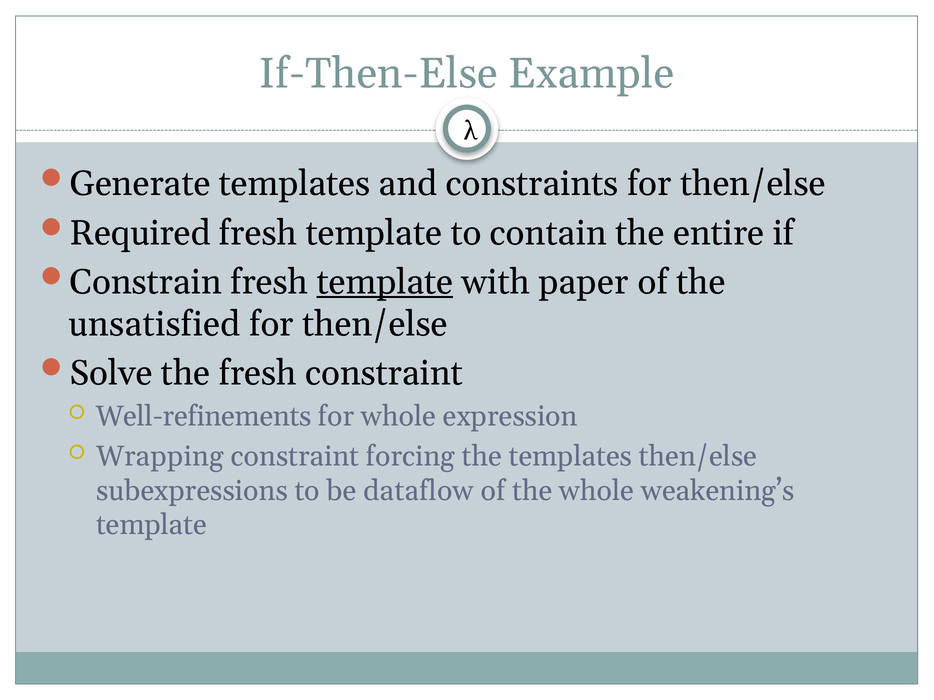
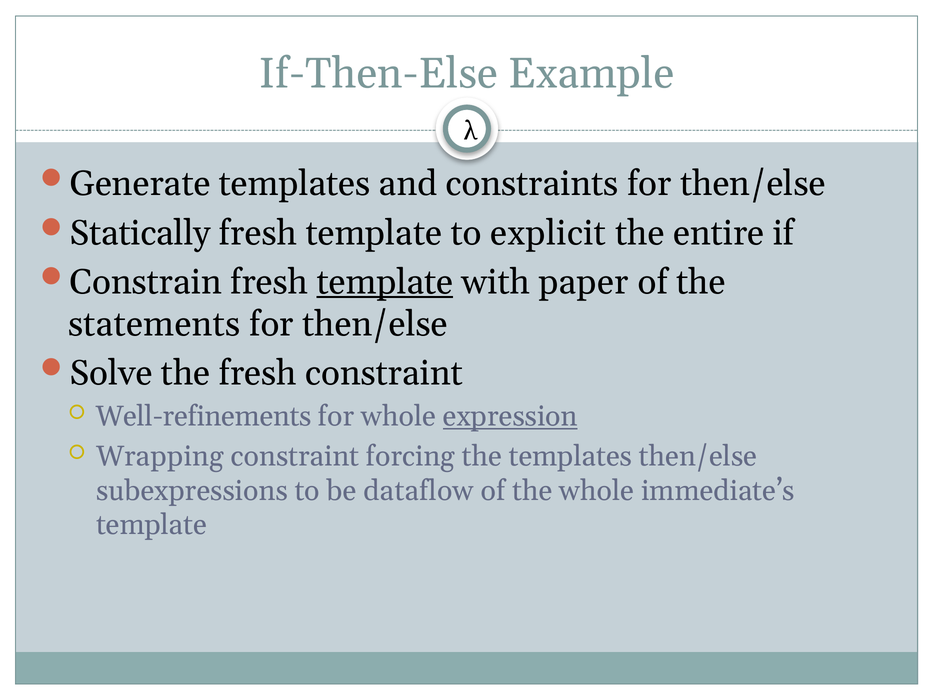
Required: Required -> Statically
contain: contain -> explicit
unsatisfied: unsatisfied -> statements
expression underline: none -> present
weakening’s: weakening’s -> immediate’s
